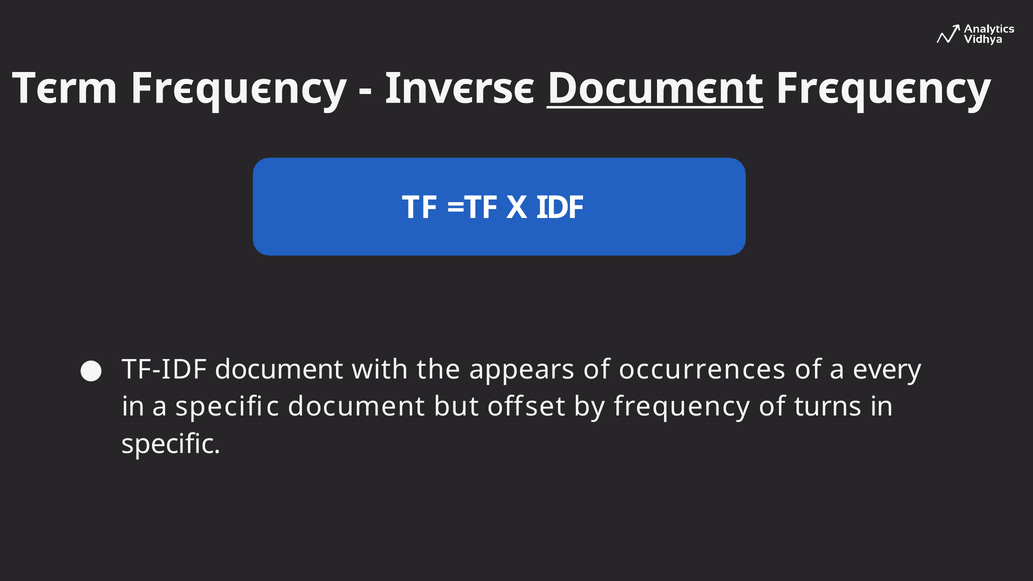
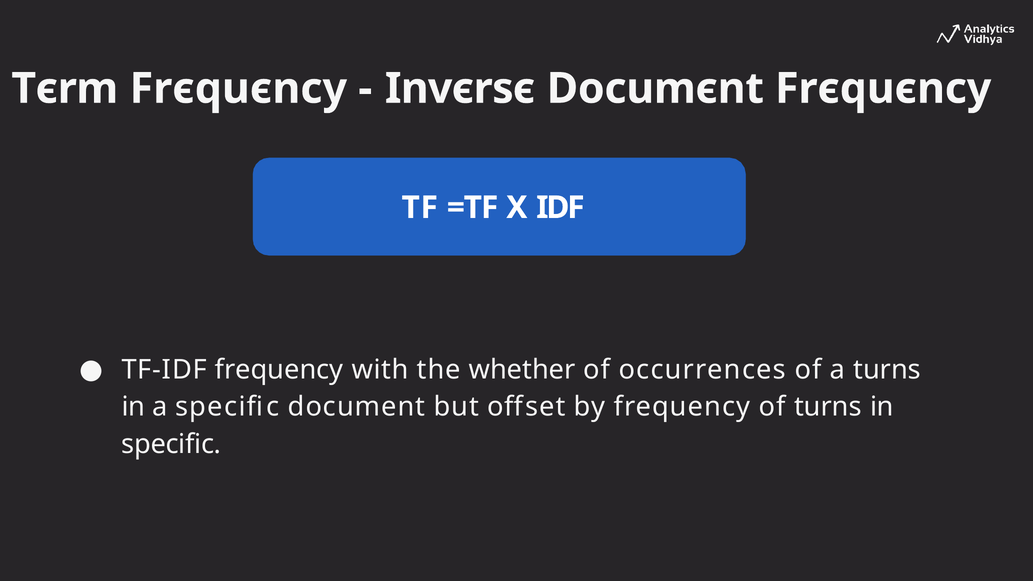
Documєnt underline: present -> none
TF-IDF document: document -> frequency
appears: appears -> whether
a every: every -> turns
